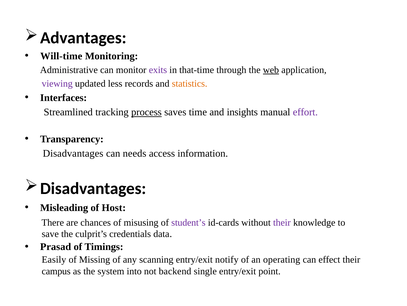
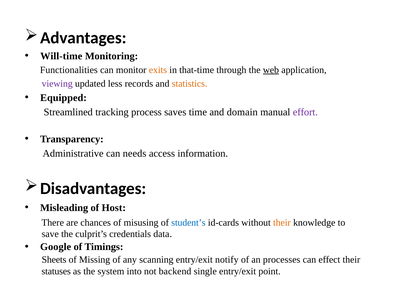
Administrative: Administrative -> Functionalities
exits colour: purple -> orange
Interfaces: Interfaces -> Equipped
process underline: present -> none
insights: insights -> domain
Disadvantages at (73, 153): Disadvantages -> Administrative
student’s colour: purple -> blue
their at (282, 222) colour: purple -> orange
Prasad: Prasad -> Google
Easily: Easily -> Sheets
operating: operating -> processes
campus: campus -> statuses
